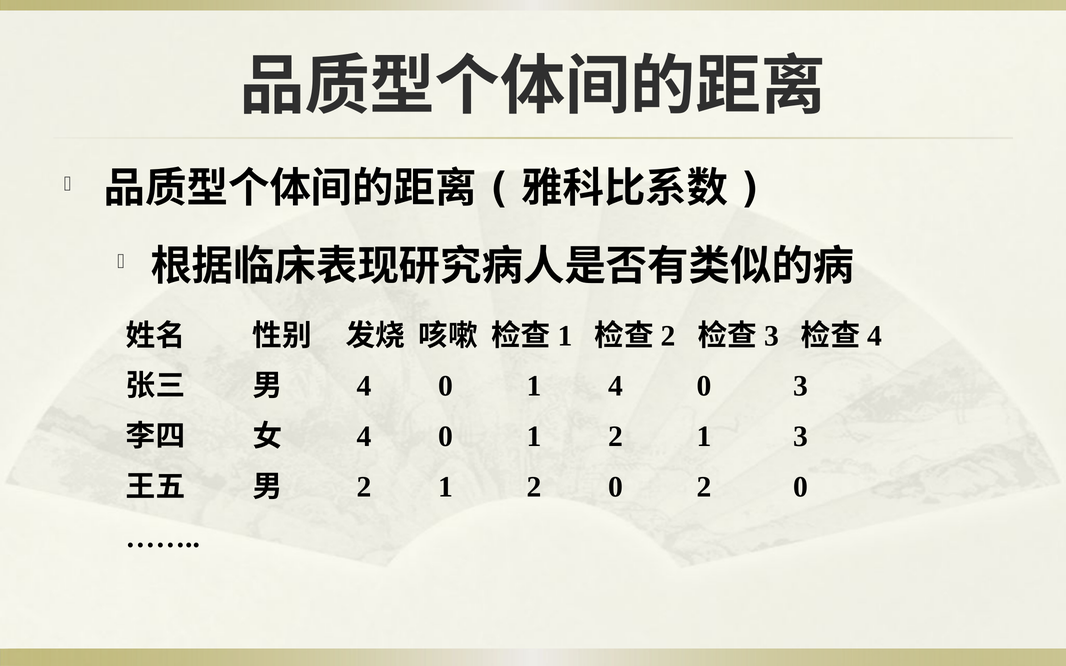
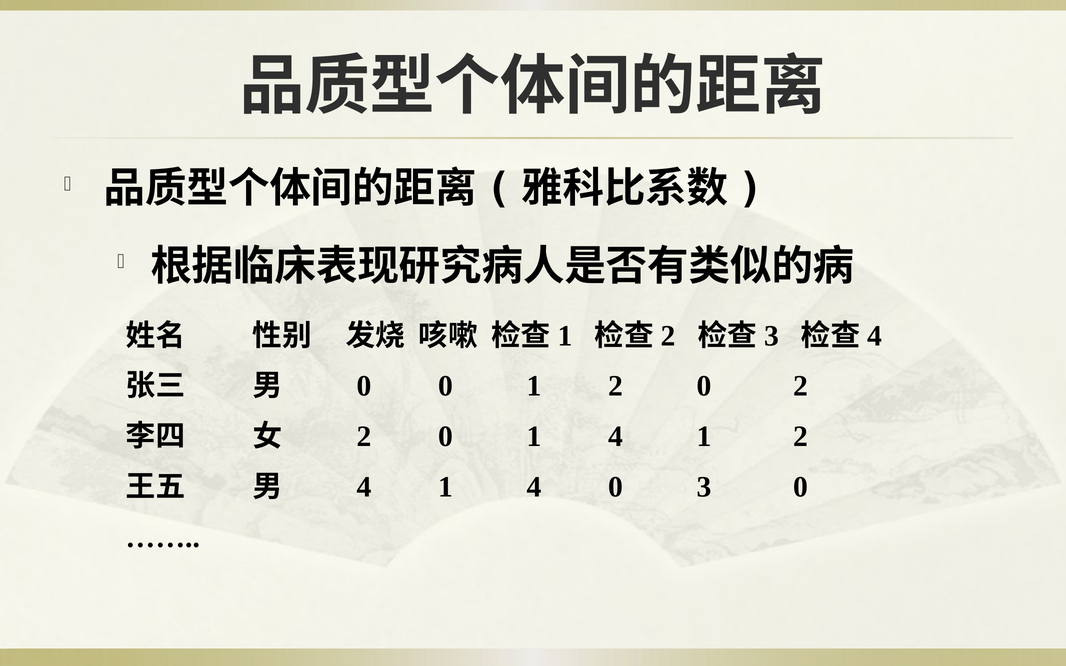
4 at (364, 386): 4 -> 0
0 1 4: 4 -> 2
0 3: 3 -> 2
4 at (364, 437): 4 -> 2
0 1 2: 2 -> 4
3 at (801, 437): 3 -> 2
2 at (364, 487): 2 -> 4
2 at (534, 487): 2 -> 4
0 2: 2 -> 3
